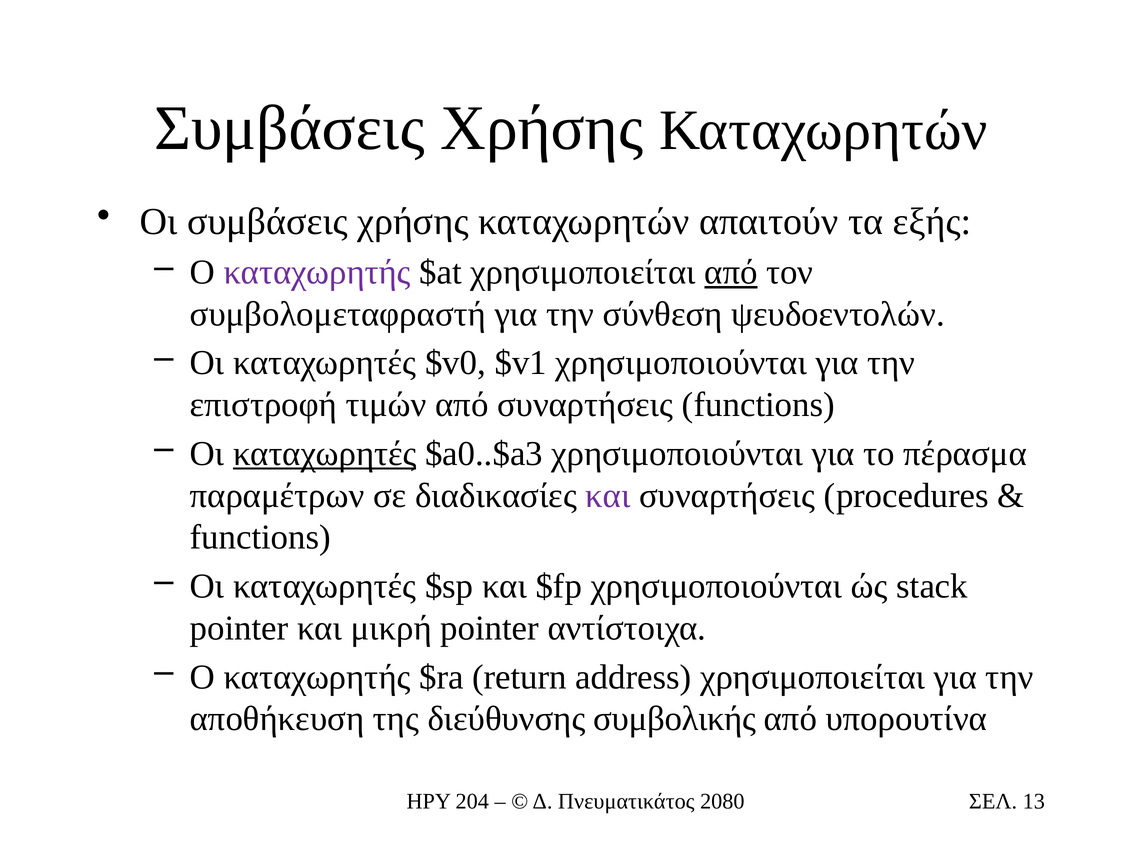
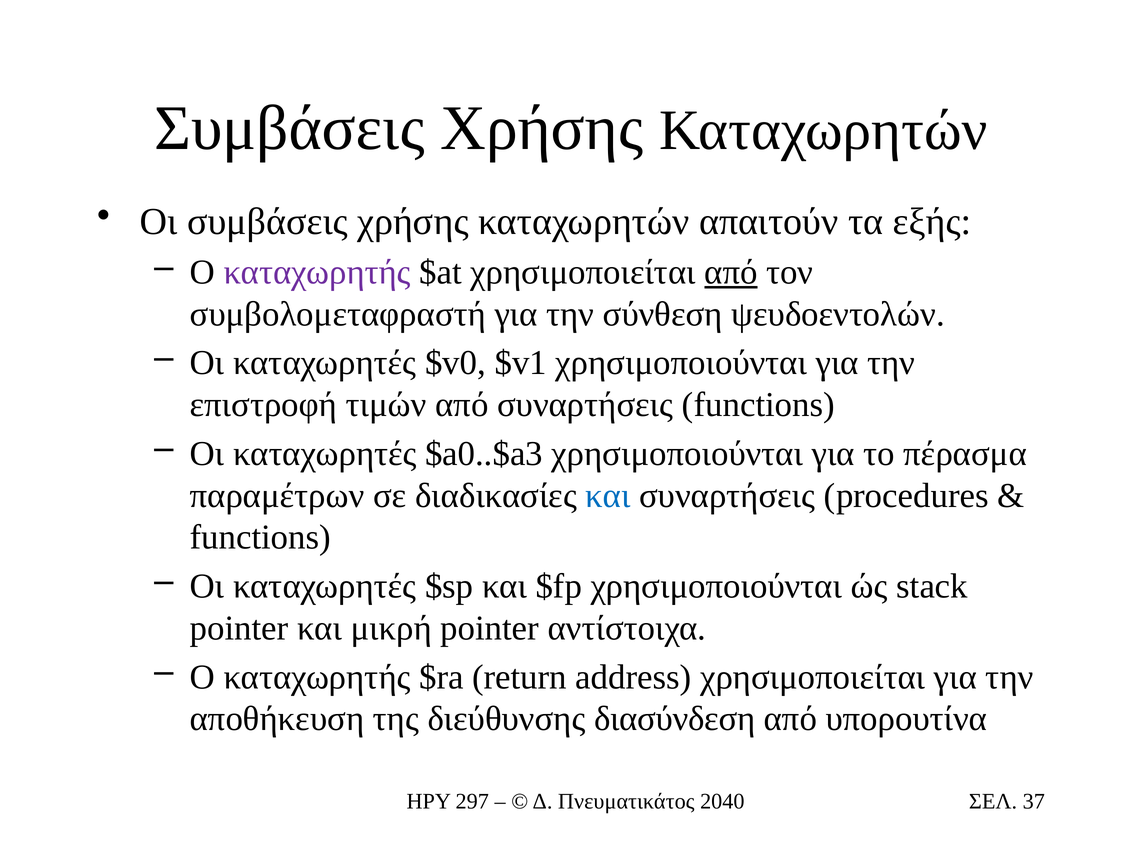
καταχωρητές at (325, 453) underline: present -> none
και at (608, 495) colour: purple -> blue
συμβολικής: συμβολικής -> διασύνδεση
204: 204 -> 297
2080: 2080 -> 2040
13: 13 -> 37
